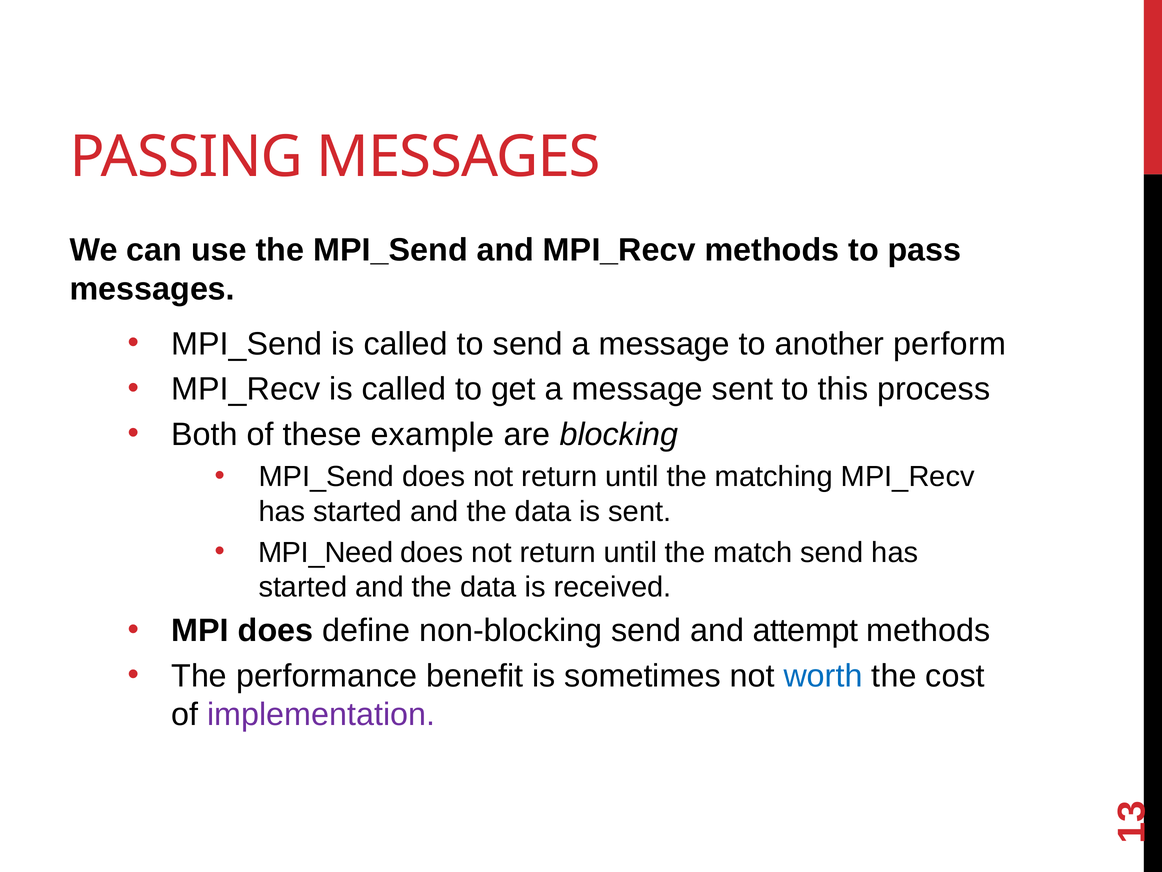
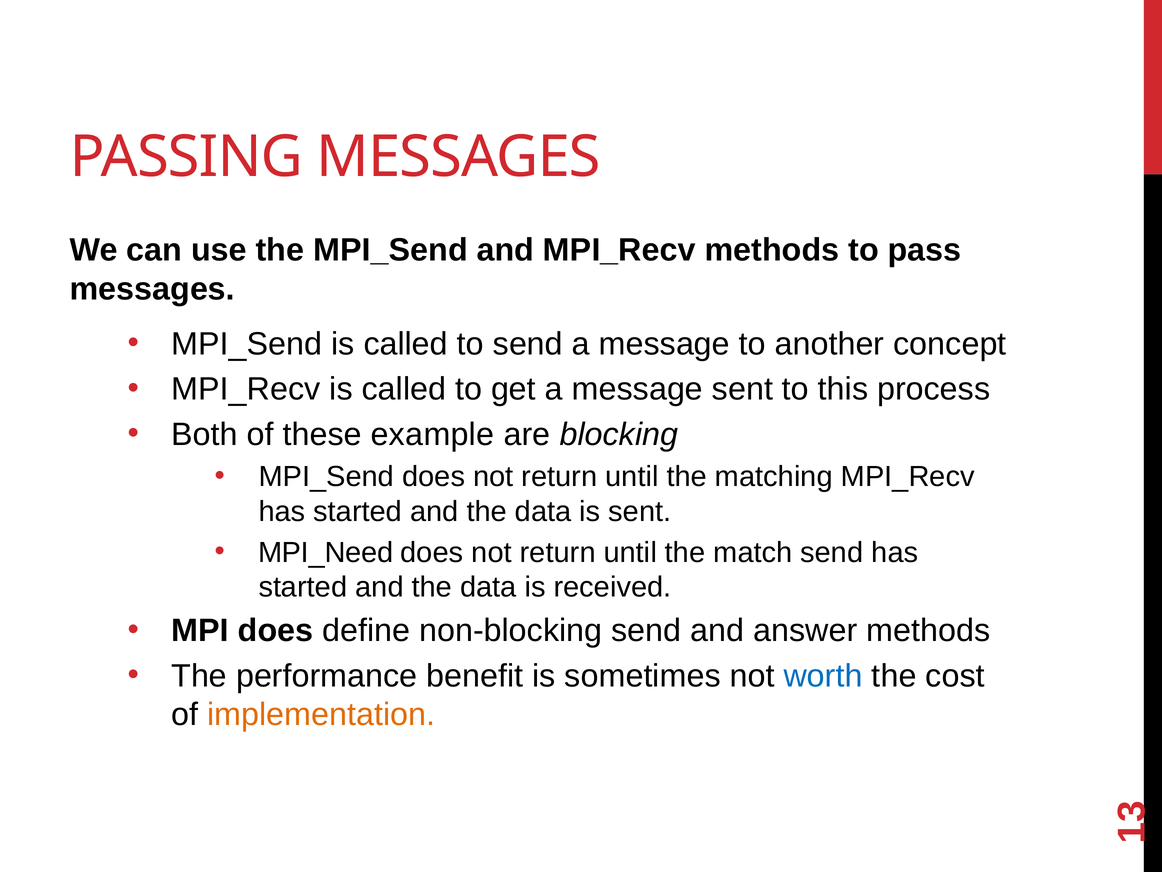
perform: perform -> concept
attempt: attempt -> answer
implementation colour: purple -> orange
